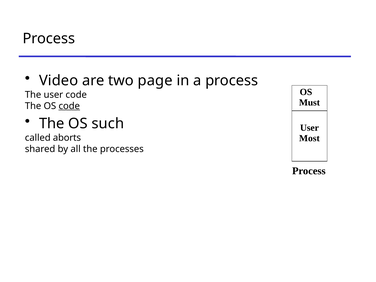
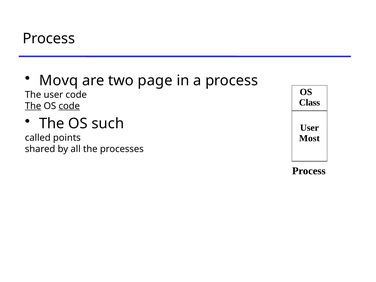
Video: Video -> Movq
Must: Must -> Class
The at (33, 106) underline: none -> present
aborts: aborts -> points
